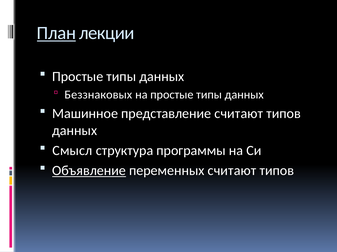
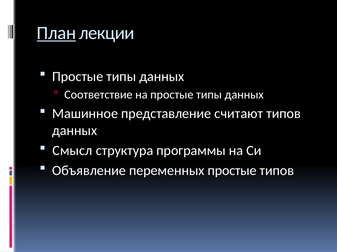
Беззнаковых: Беззнаковых -> Соответствие
Объявление underline: present -> none
переменных считают: считают -> простые
